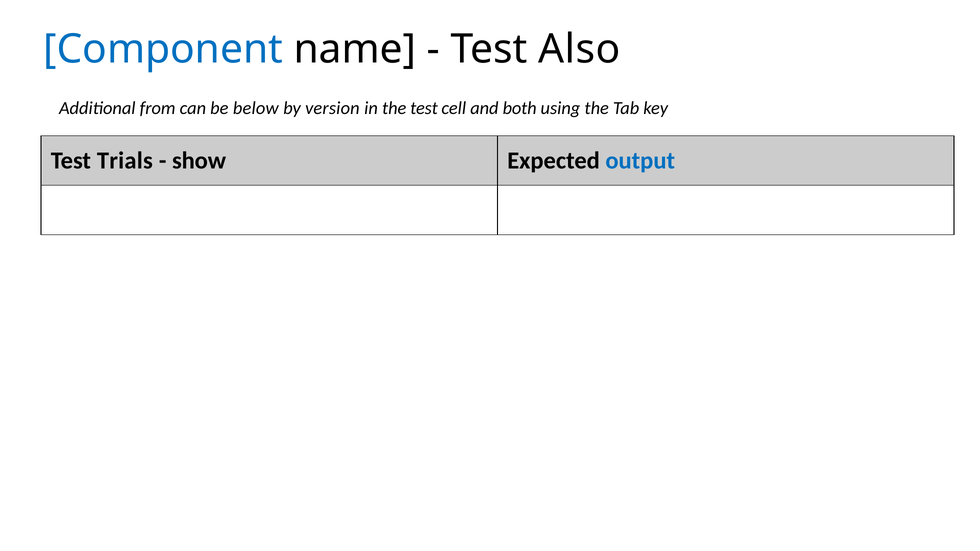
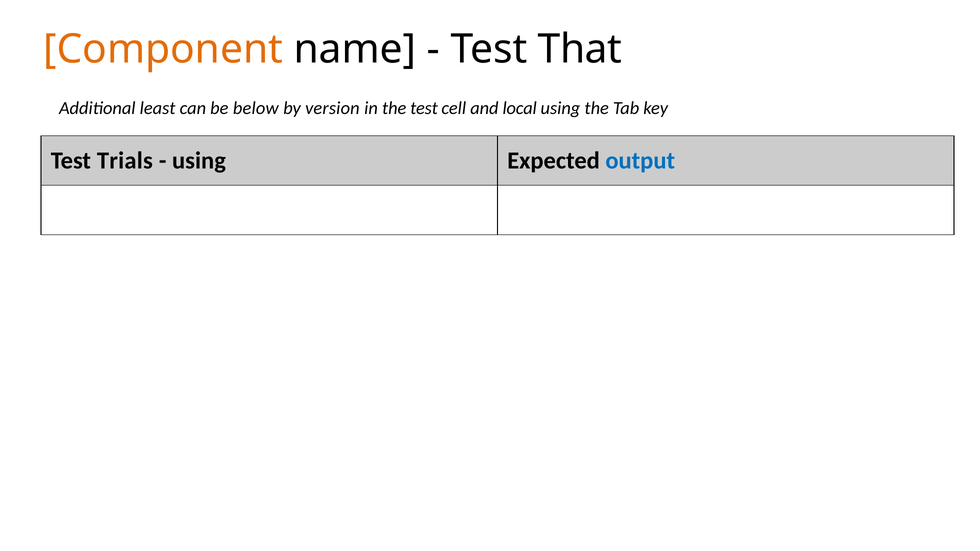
Component colour: blue -> orange
Also: Also -> That
from: from -> least
both: both -> local
show at (199, 161): show -> using
